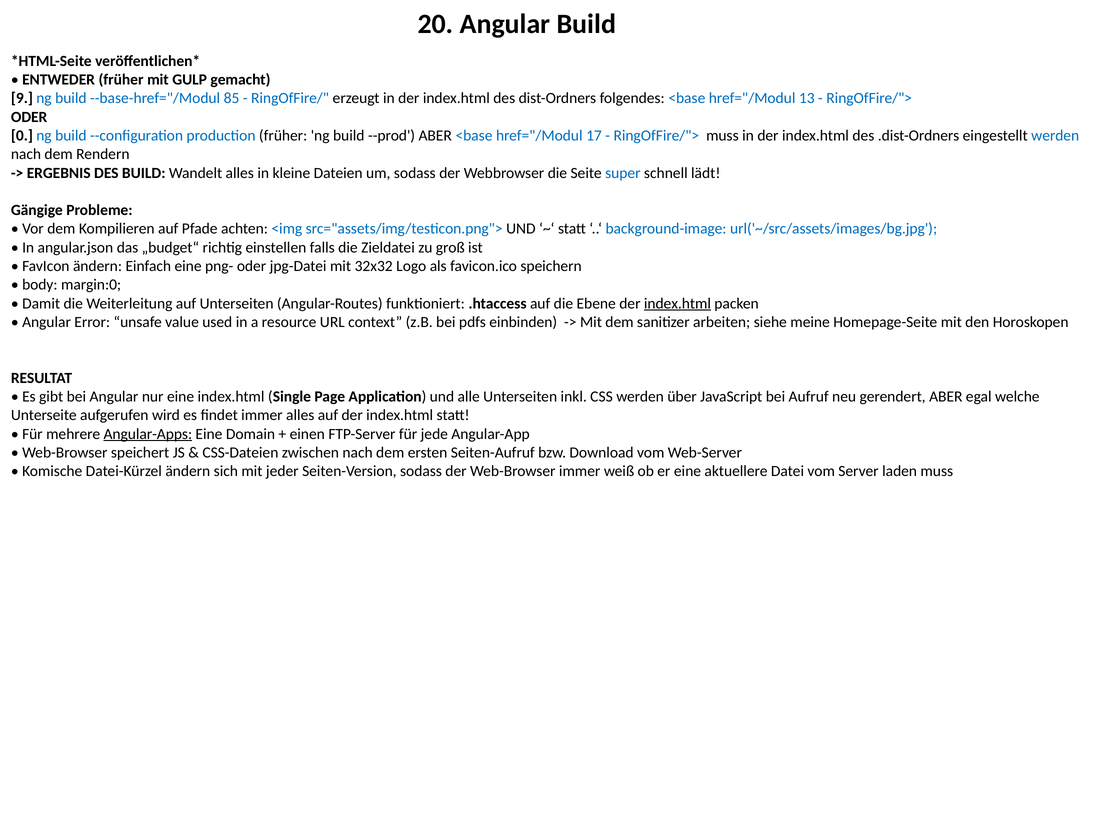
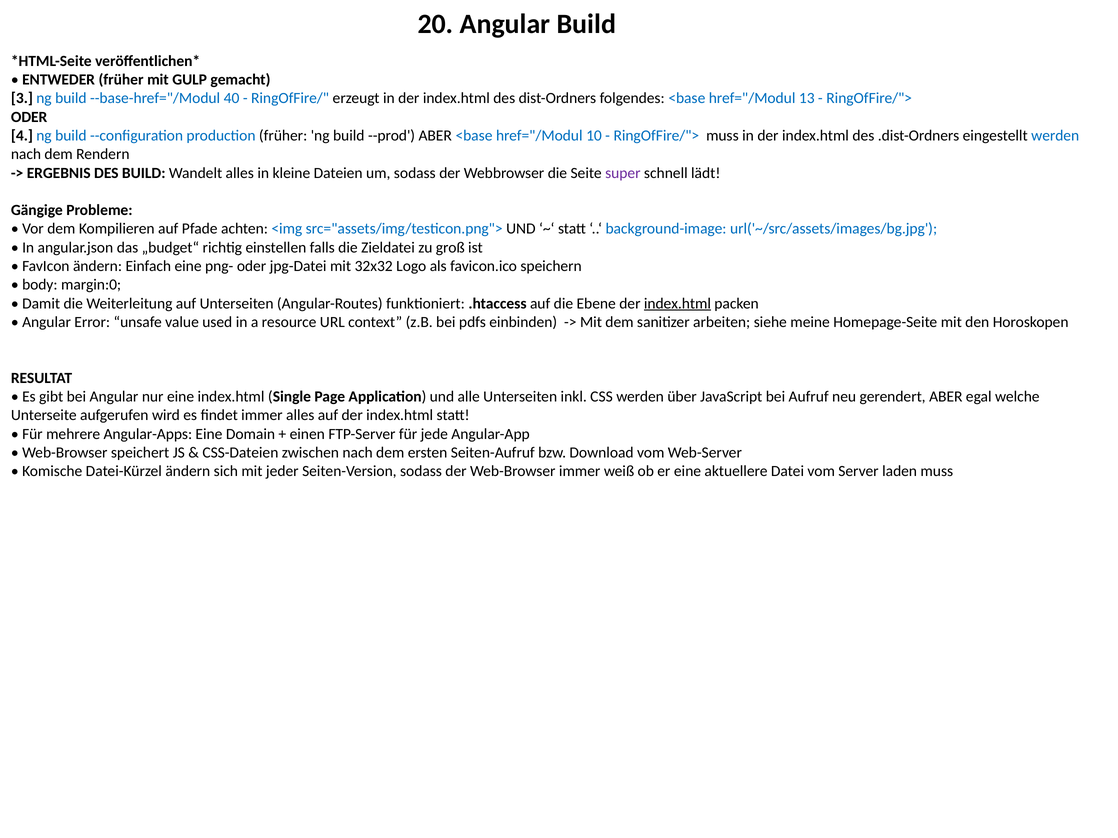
9: 9 -> 3
85: 85 -> 40
0: 0 -> 4
17: 17 -> 10
super colour: blue -> purple
Angular-Apps underline: present -> none
